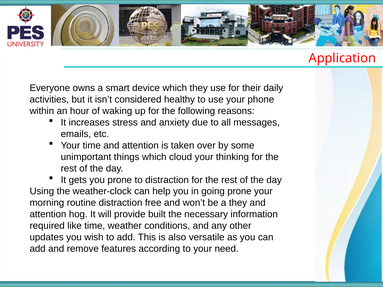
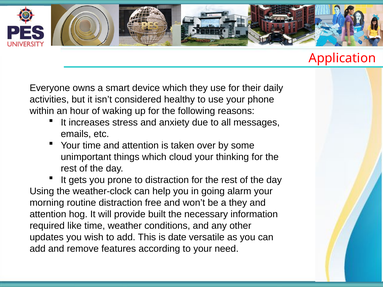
going prone: prone -> alarm
also: also -> date
